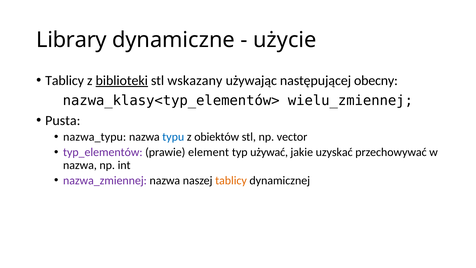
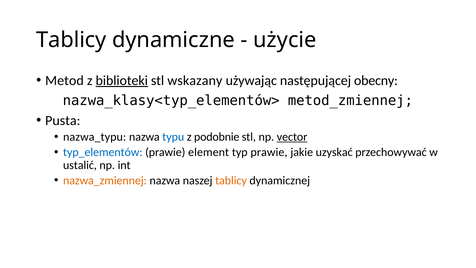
Library at (71, 40): Library -> Tablicy
Tablicy at (65, 80): Tablicy -> Metod
wielu_zmiennej: wielu_zmiennej -> metod_zmiennej
obiektów: obiektów -> podobnie
vector underline: none -> present
typ_elementów colour: purple -> blue
typ używać: używać -> prawie
nazwa at (80, 165): nazwa -> ustalić
nazwa_zmiennej colour: purple -> orange
